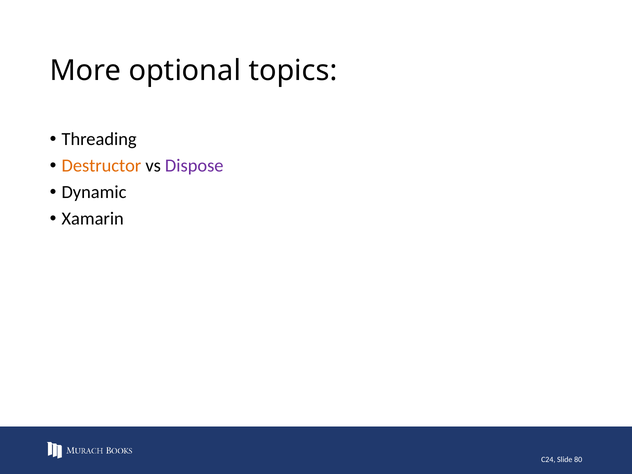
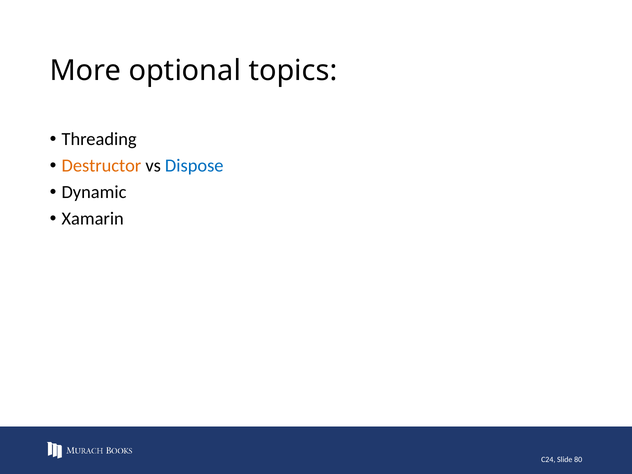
Dispose colour: purple -> blue
